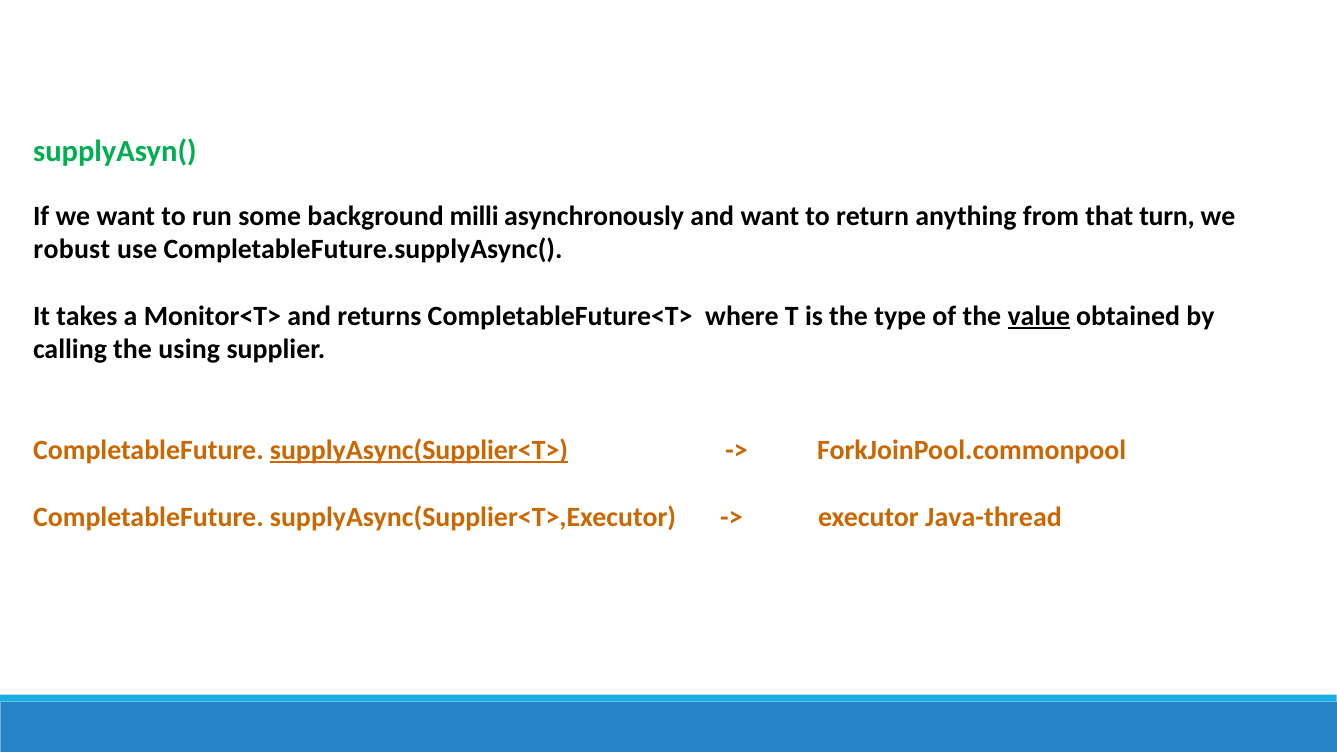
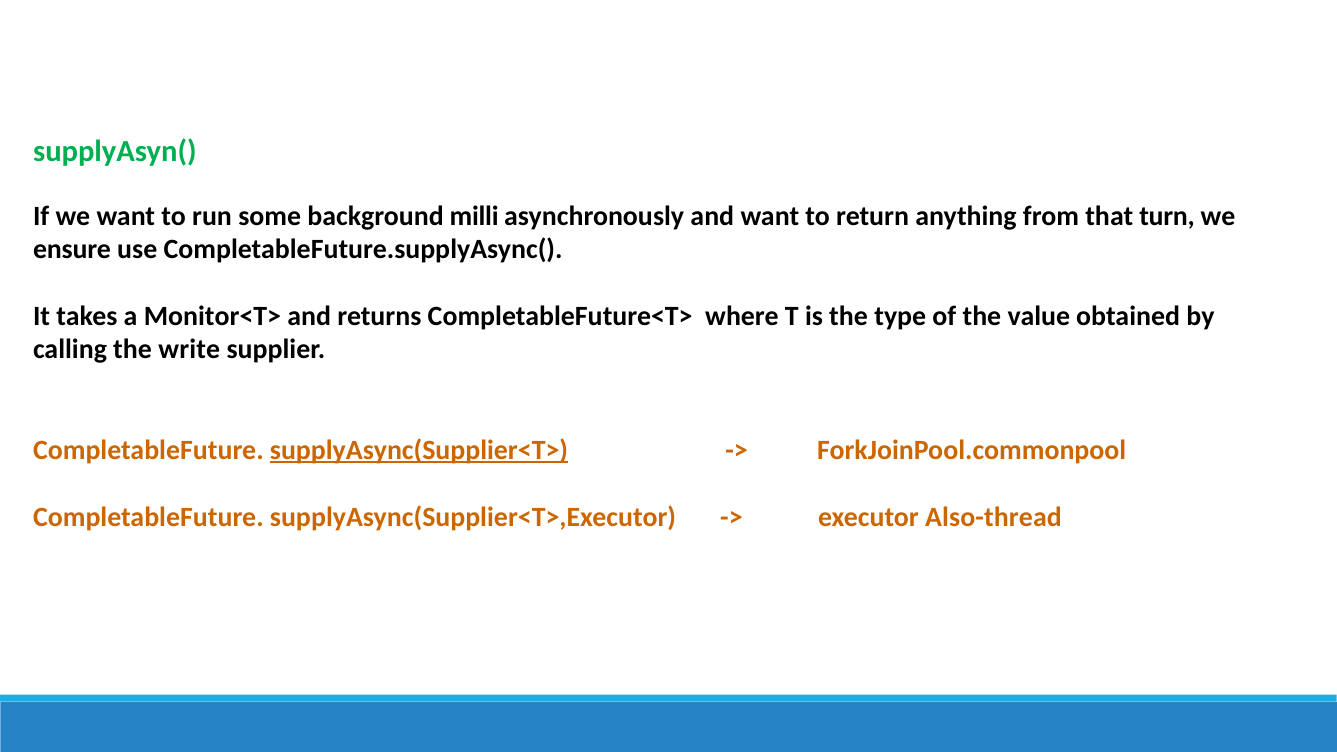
robust: robust -> ensure
value underline: present -> none
using: using -> write
Java-thread: Java-thread -> Also-thread
